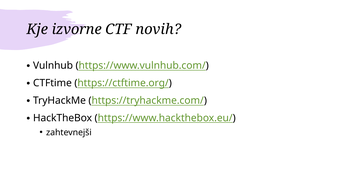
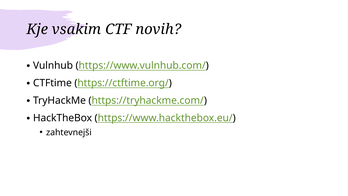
izvorne: izvorne -> vsakim
